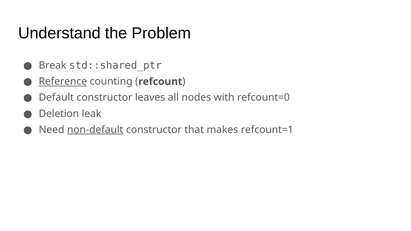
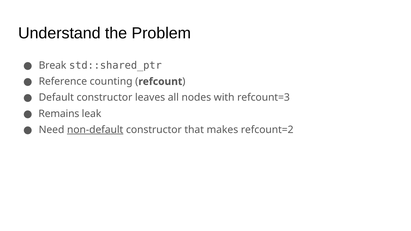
Reference underline: present -> none
refcount=0: refcount=0 -> refcount=3
Deletion: Deletion -> Remains
refcount=1: refcount=1 -> refcount=2
